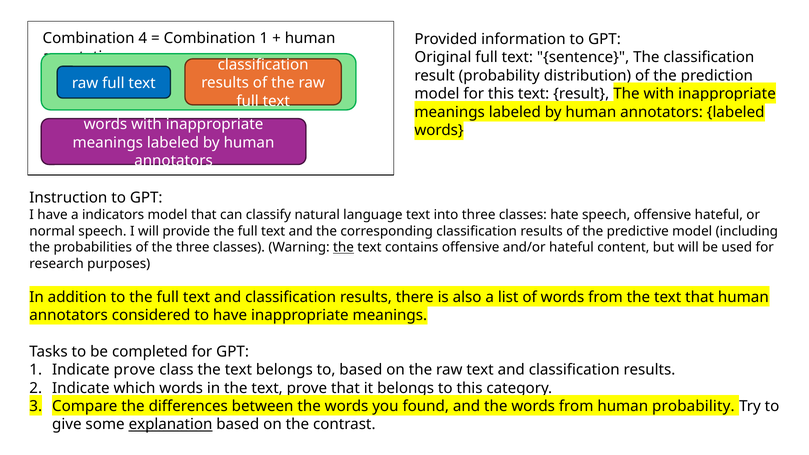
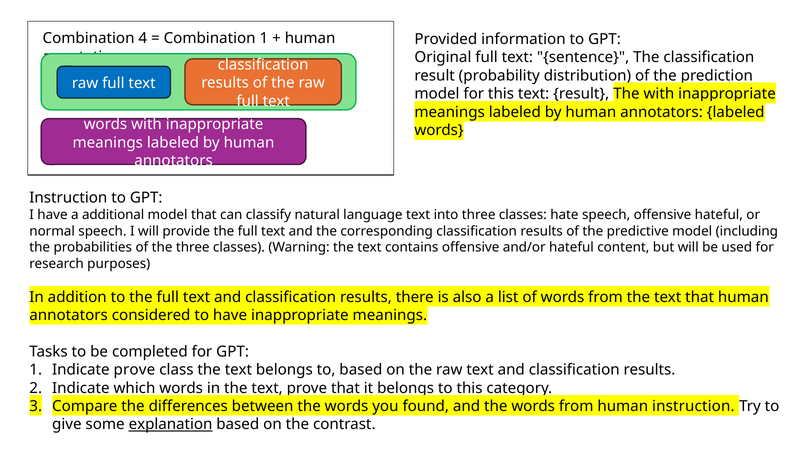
indicators: indicators -> additional
the at (344, 247) underline: present -> none
human probability: probability -> instruction
